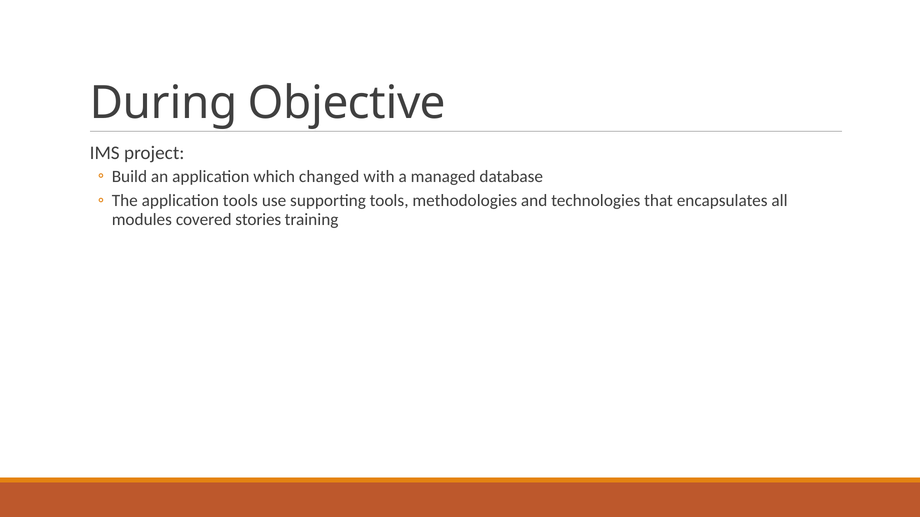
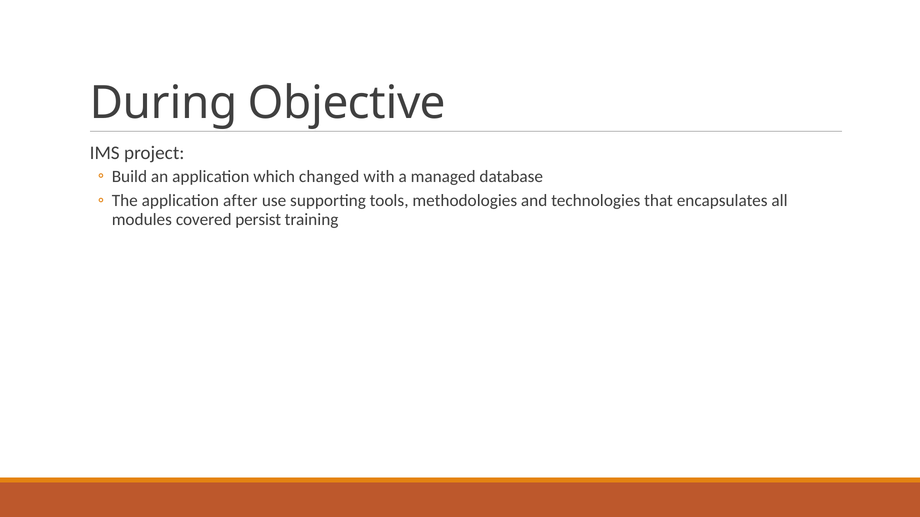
application tools: tools -> after
stories: stories -> persist
